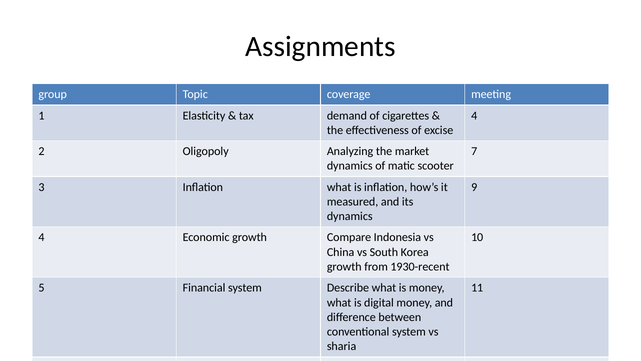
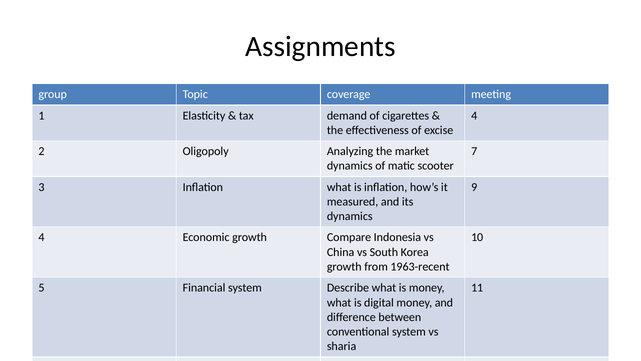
1930-recent: 1930-recent -> 1963-recent
